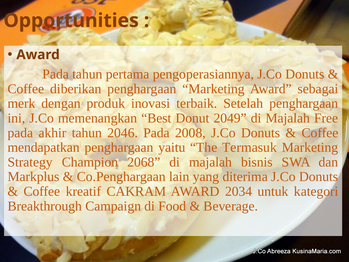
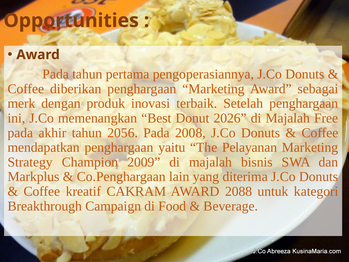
2049: 2049 -> 2026
2046: 2046 -> 2056
Termasuk: Termasuk -> Pelayanan
2068: 2068 -> 2009
2034: 2034 -> 2088
